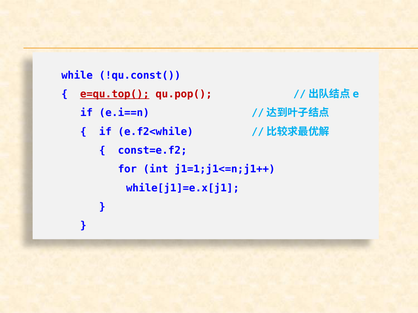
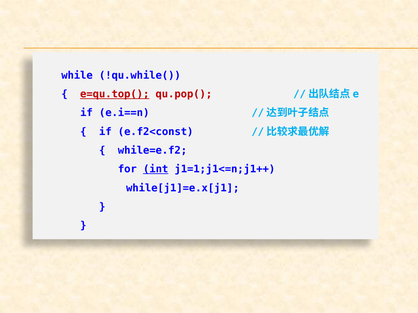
!qu.const(: !qu.const( -> !qu.while(
e.f2<while: e.f2<while -> e.f2<const
const=e.f2: const=e.f2 -> while=e.f2
int underline: none -> present
